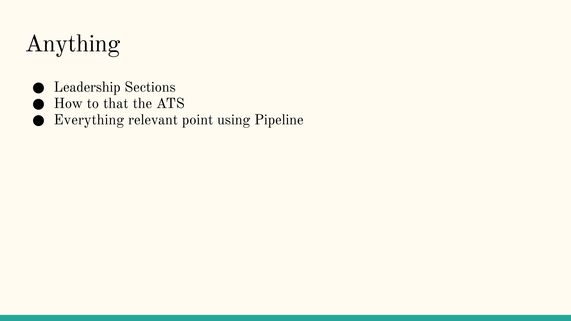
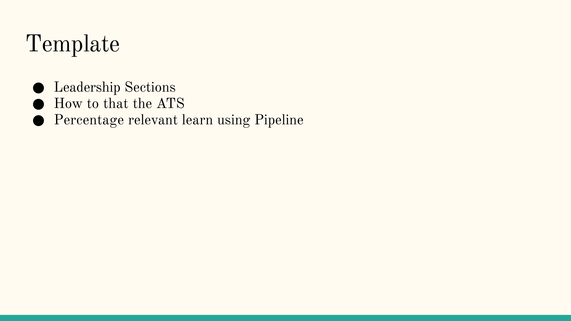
Anything: Anything -> Template
Everything: Everything -> Percentage
point: point -> learn
